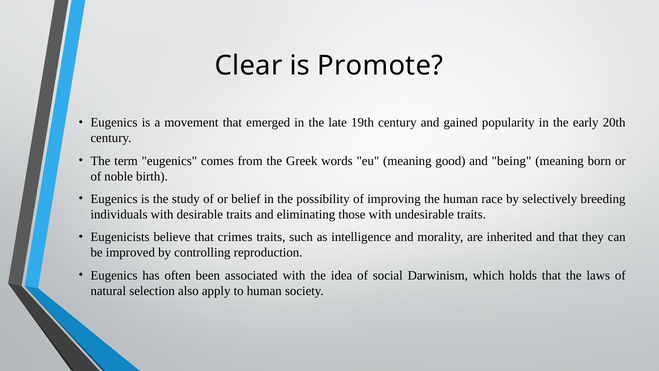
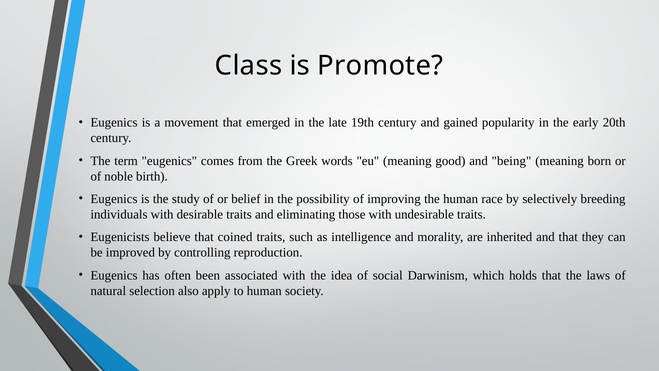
Clear: Clear -> Class
crimes: crimes -> coined
